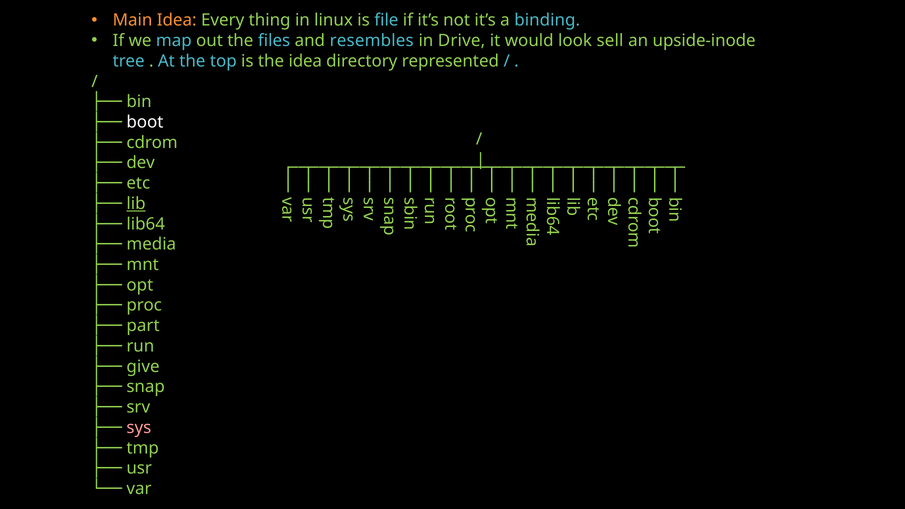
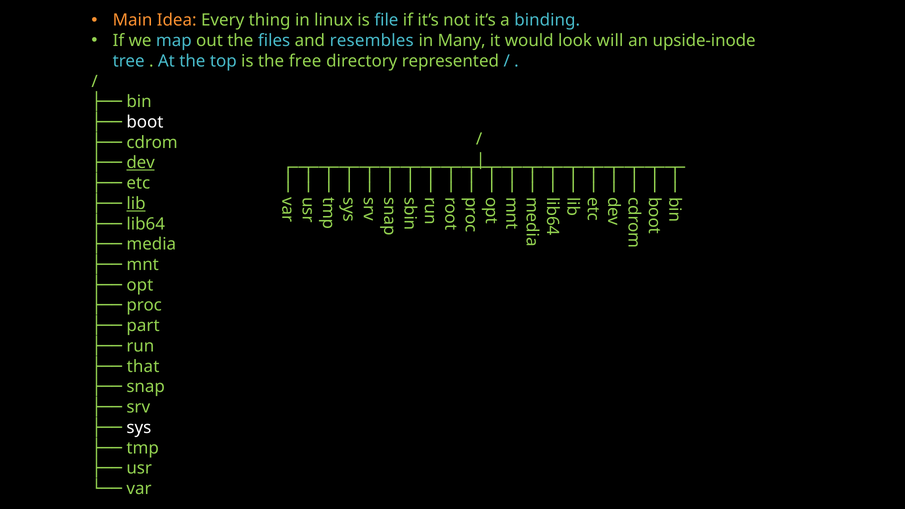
Drive: Drive -> Many
sell: sell -> will
the idea: idea -> free
dev underline: none -> present
give: give -> that
sys colour: pink -> white
